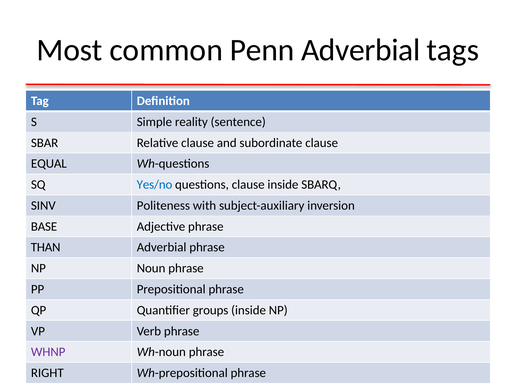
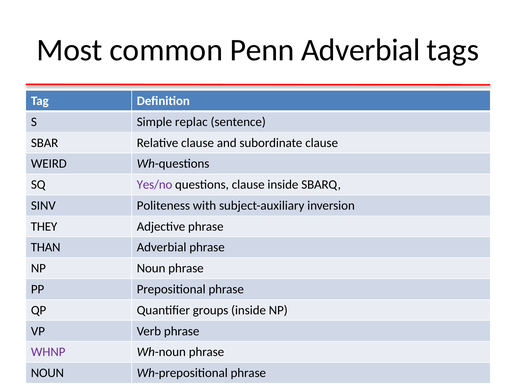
reality: reality -> replac
EQUAL: EQUAL -> WEIRD
Yes/no colour: blue -> purple
BASE: BASE -> THEY
RIGHT at (47, 373): RIGHT -> NOUN
